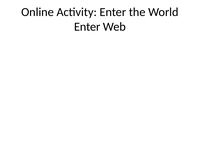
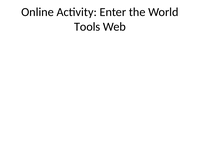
Enter at (87, 27): Enter -> Tools
